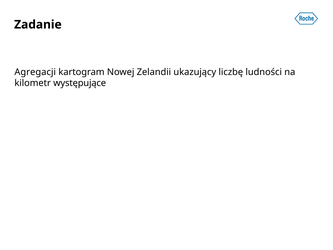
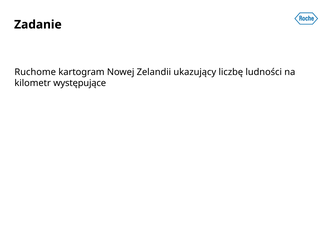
Agregacji: Agregacji -> Ruchome
